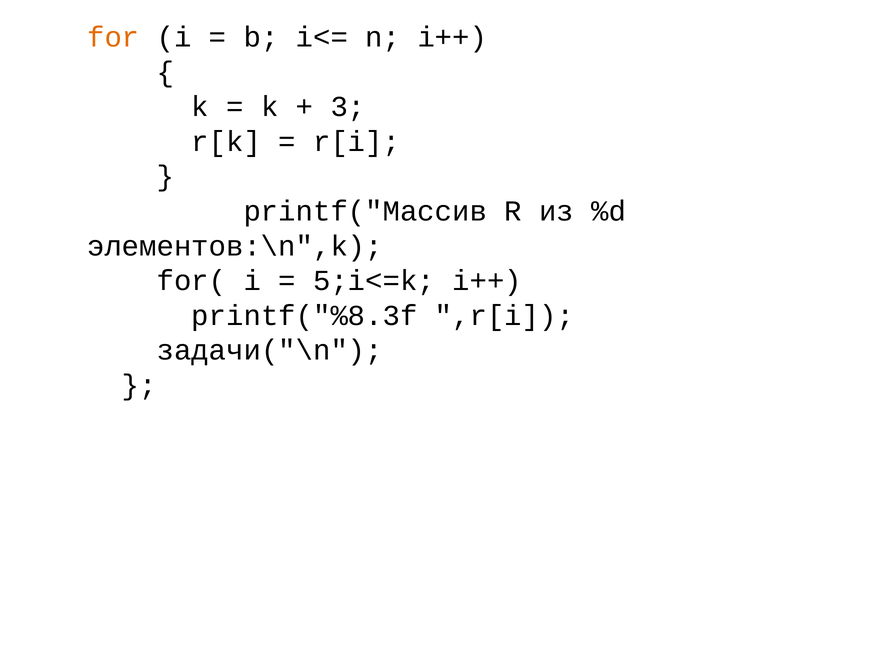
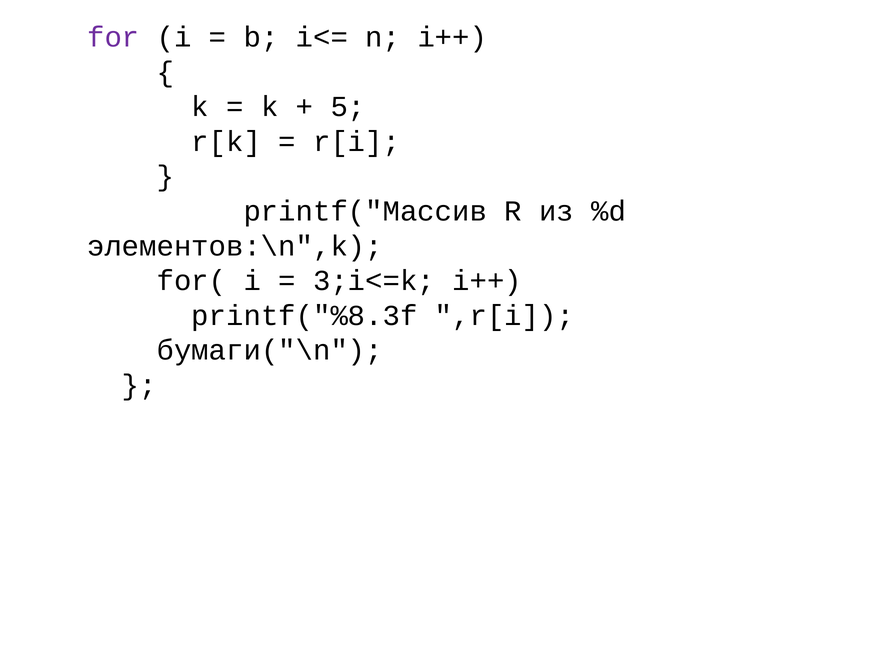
for colour: orange -> purple
3: 3 -> 5
5;i<=k: 5;i<=k -> 3;i<=k
задачи("\n: задачи("\n -> бумаги("\n
